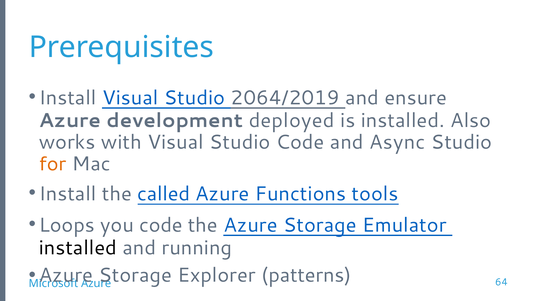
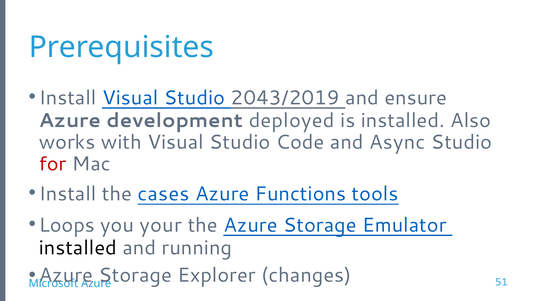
2064/2019: 2064/2019 -> 2043/2019
for colour: orange -> red
called: called -> cases
you code: code -> your
patterns: patterns -> changes
64: 64 -> 51
